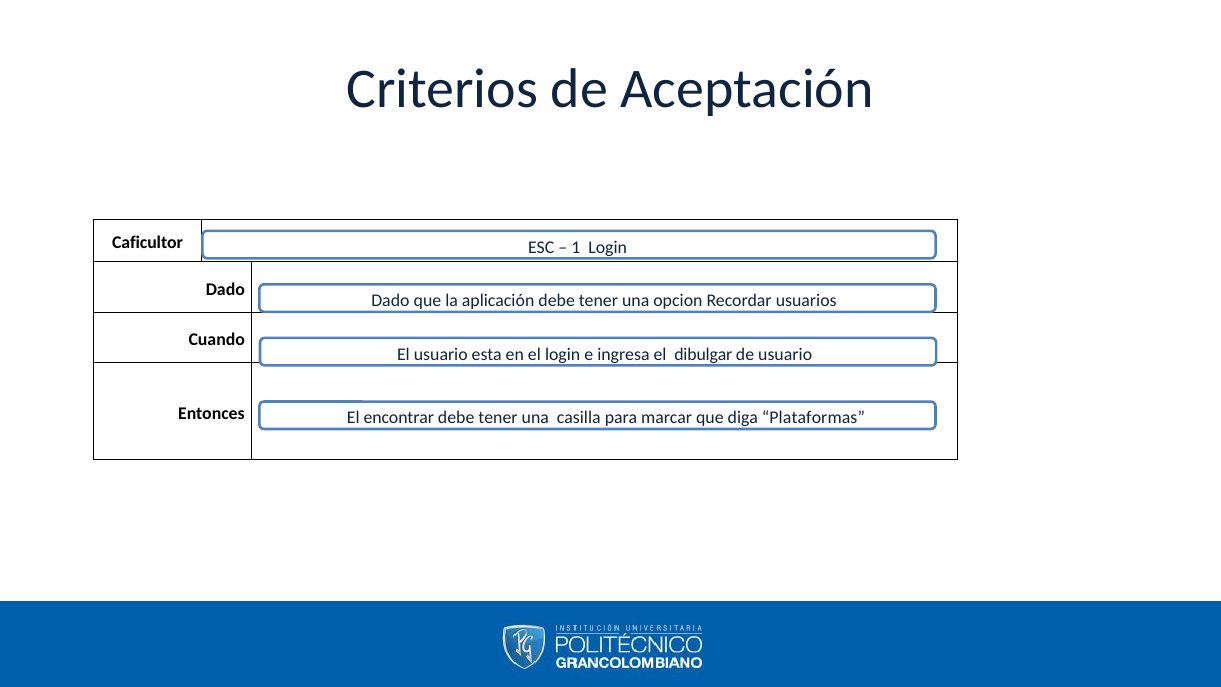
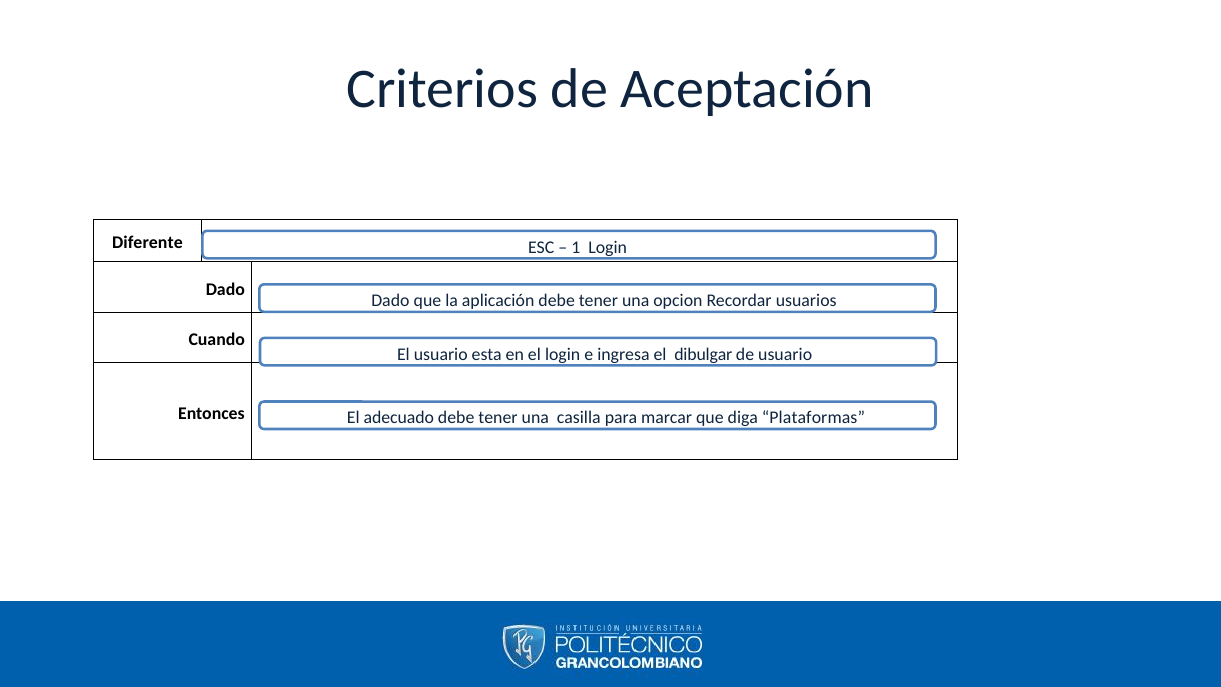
Caficultor: Caficultor -> Diferente
encontrar: encontrar -> adecuado
